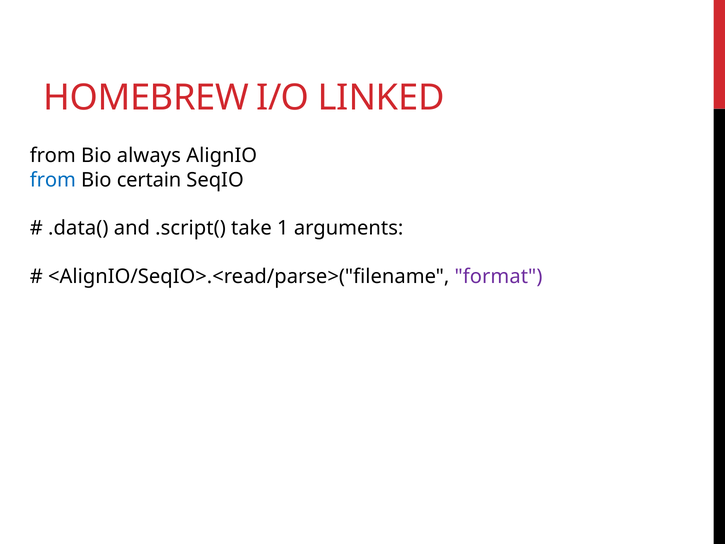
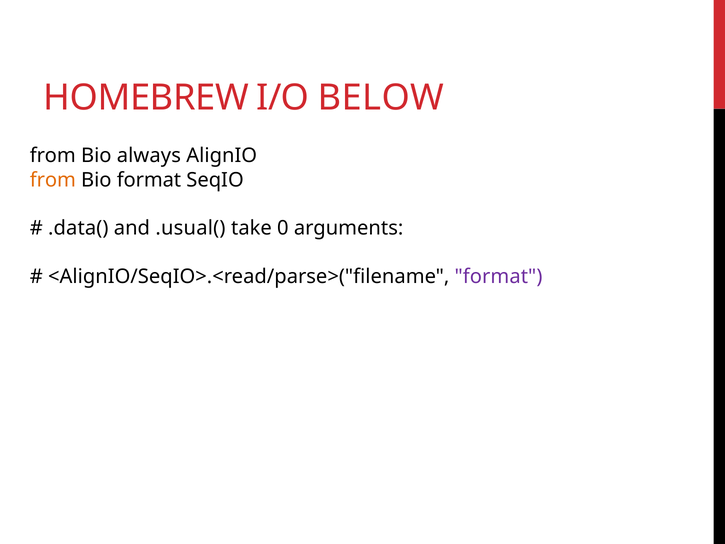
LINKED: LINKED -> BELOW
from at (53, 180) colour: blue -> orange
Bio certain: certain -> format
.script(: .script( -> .usual(
1: 1 -> 0
